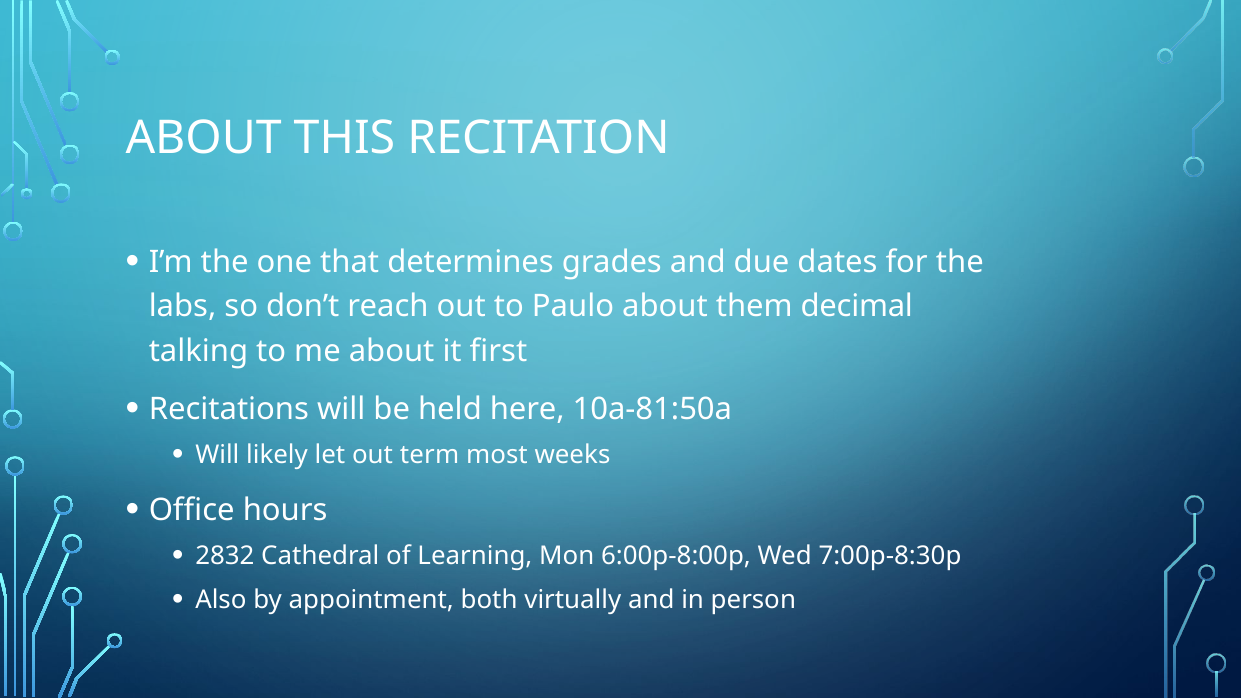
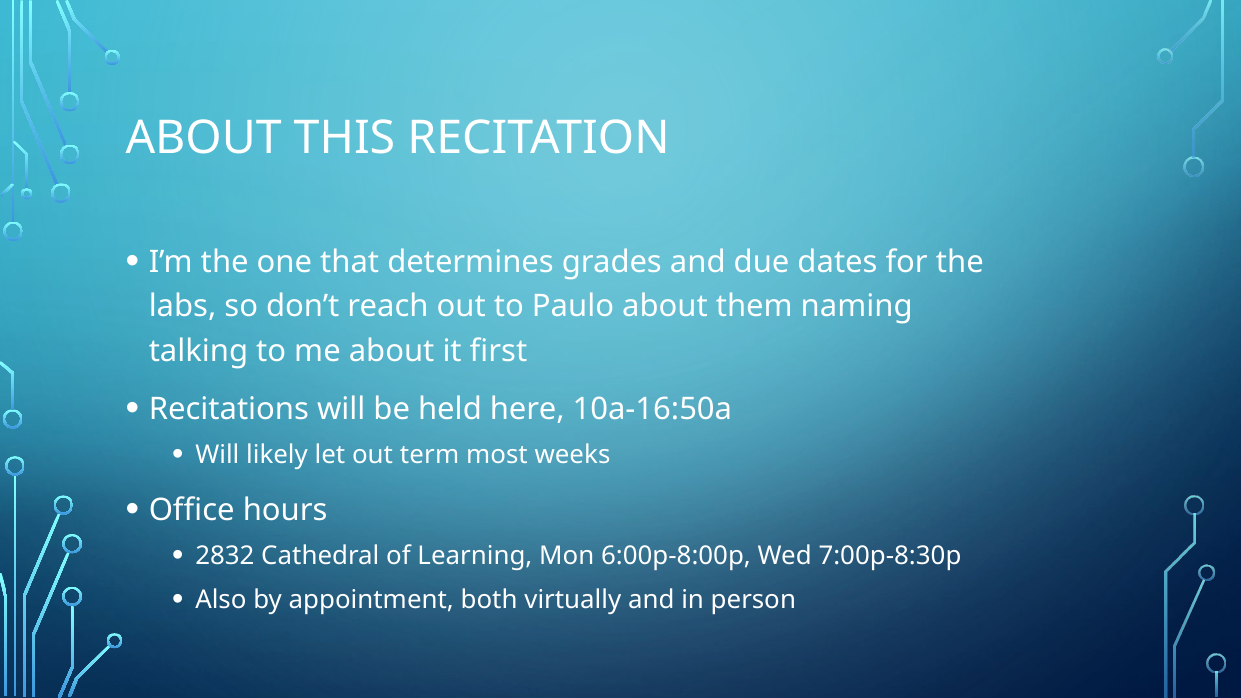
decimal: decimal -> naming
10a-81:50a: 10a-81:50a -> 10a-16:50a
